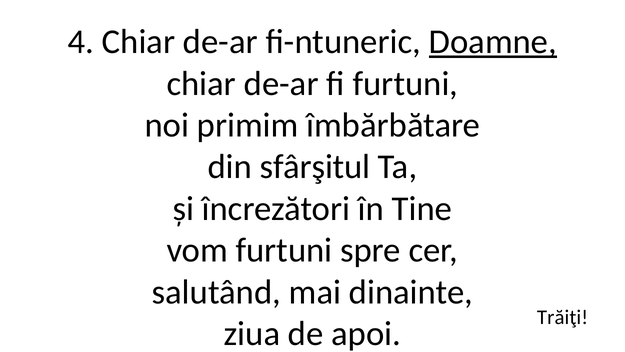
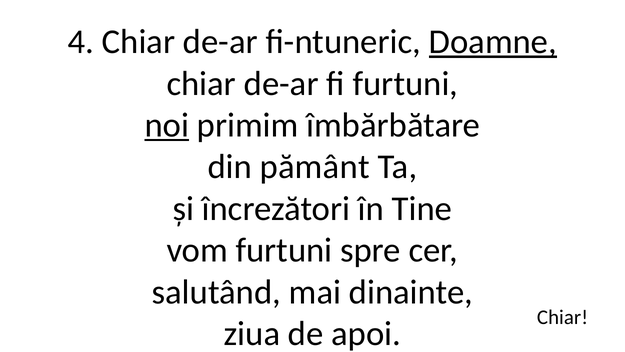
noi underline: none -> present
sfârşitul: sfârşitul -> pământ
Trăiţi at (563, 317): Trăiţi -> Chiar
